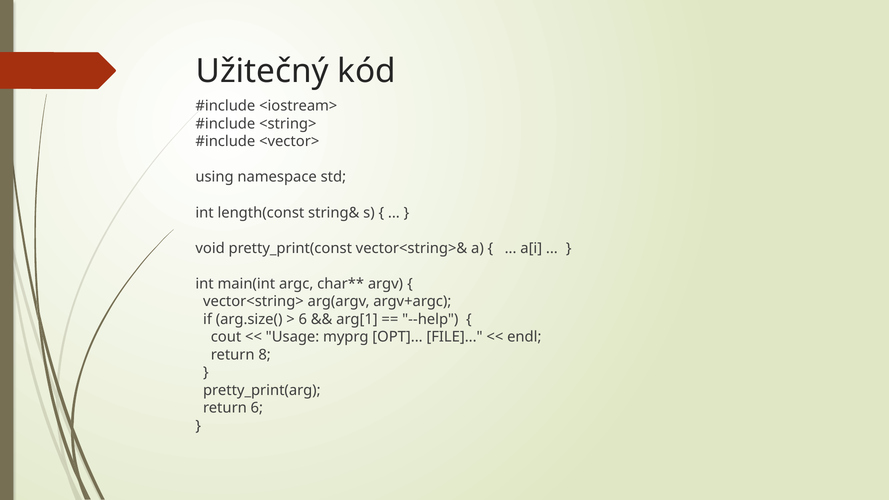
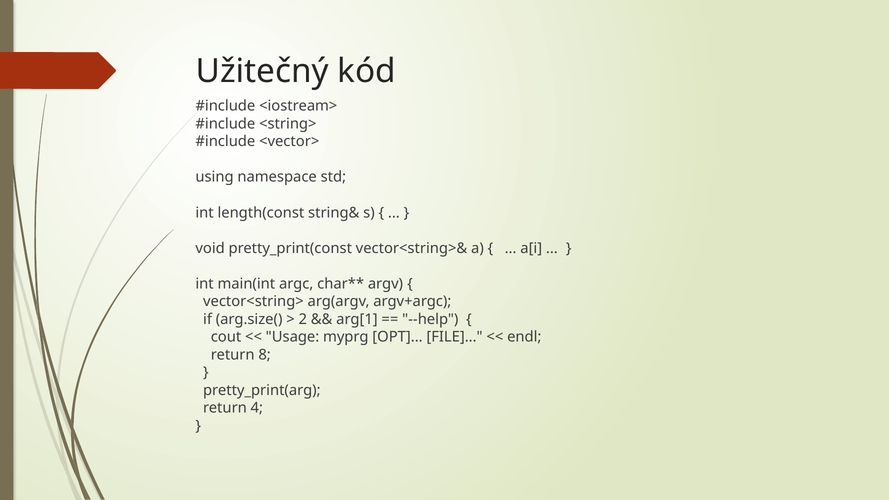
6 at (303, 319): 6 -> 2
return 6: 6 -> 4
